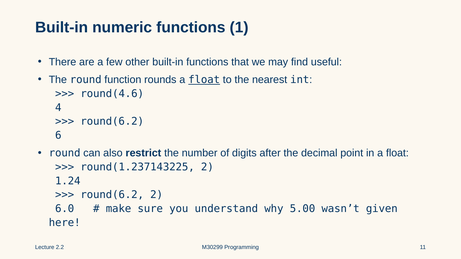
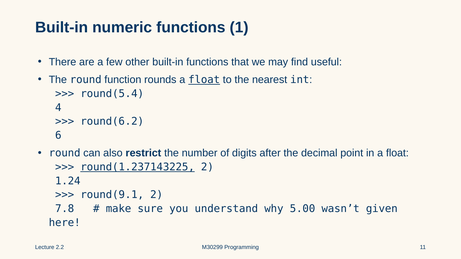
round(4.6: round(4.6 -> round(5.4
round(1.237143225 underline: none -> present
round(6.2 at (112, 195): round(6.2 -> round(9.1
6.0: 6.0 -> 7.8
